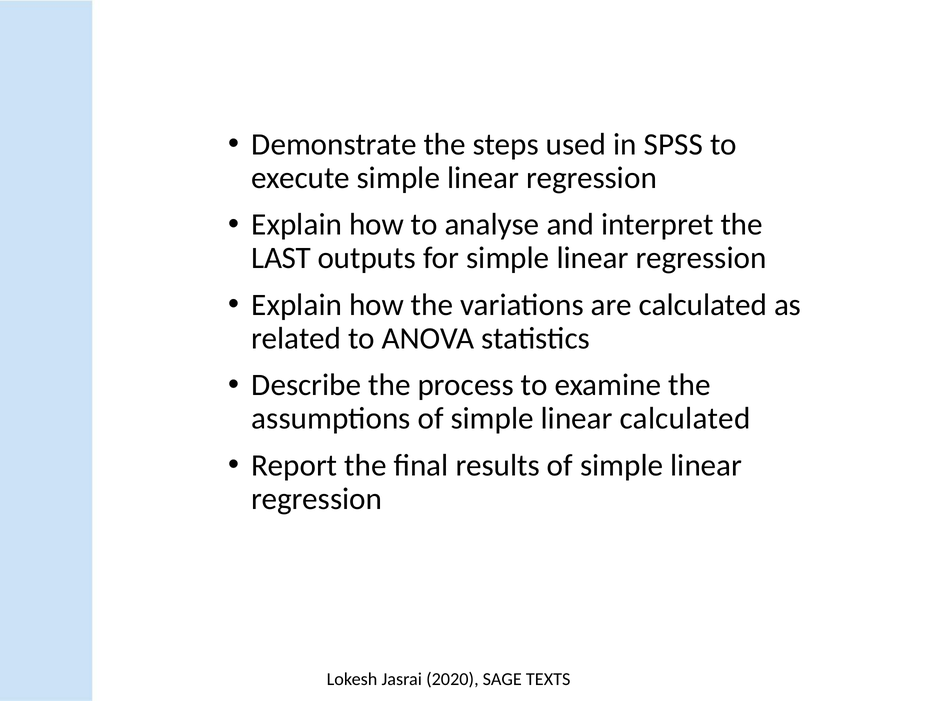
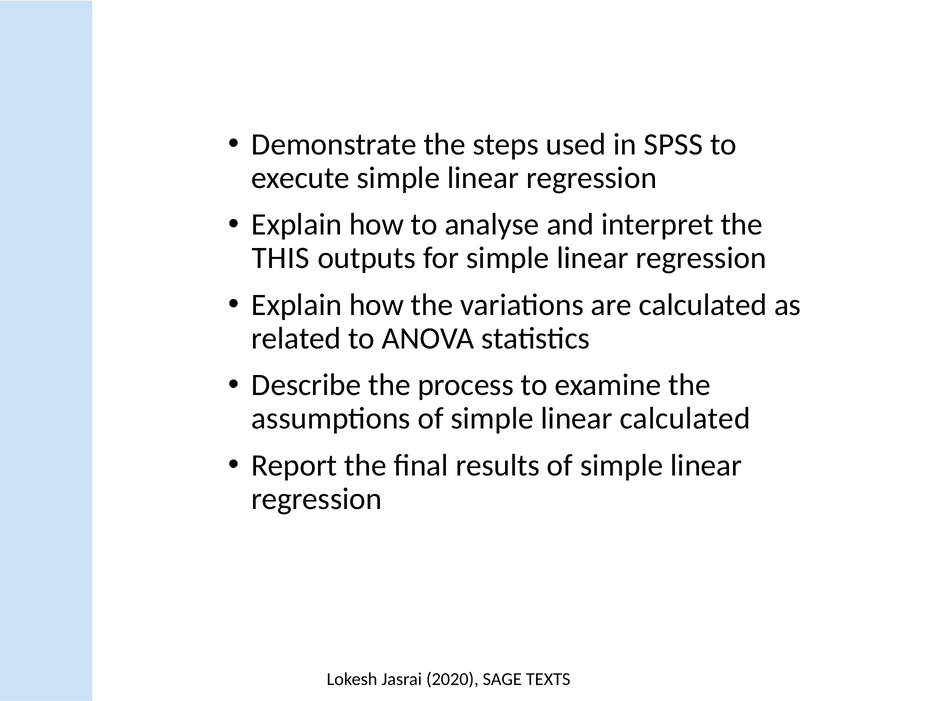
LAST: LAST -> THIS
